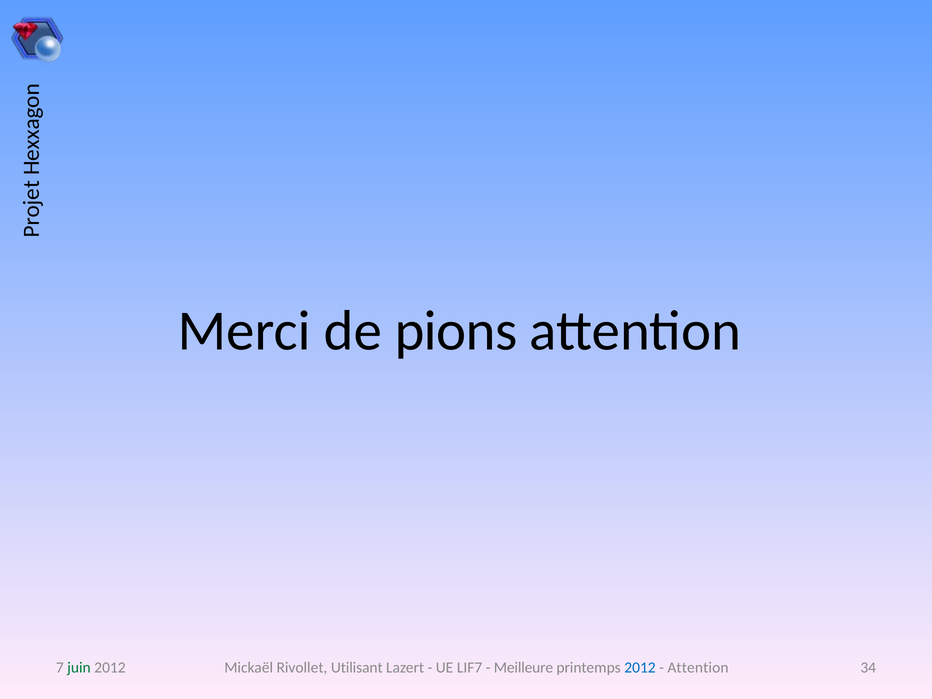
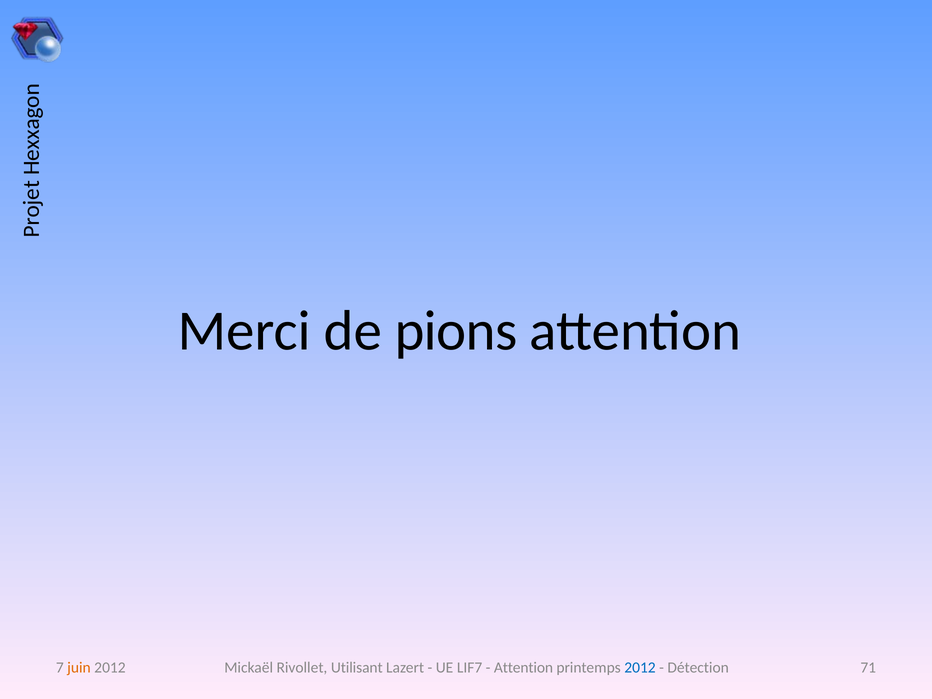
Meilleure at (524, 667): Meilleure -> Attention
Attention at (698, 667): Attention -> Détection
juin colour: green -> orange
34: 34 -> 71
